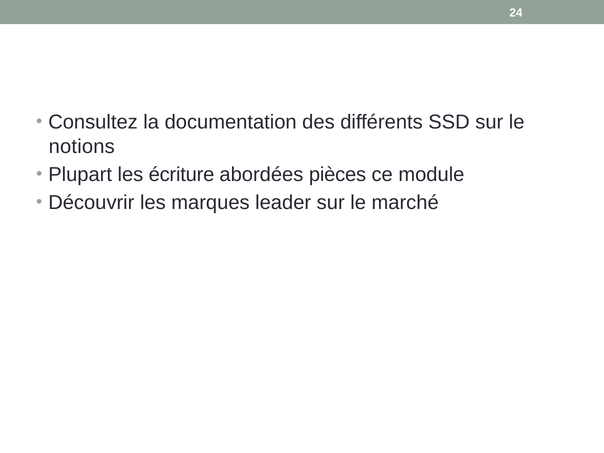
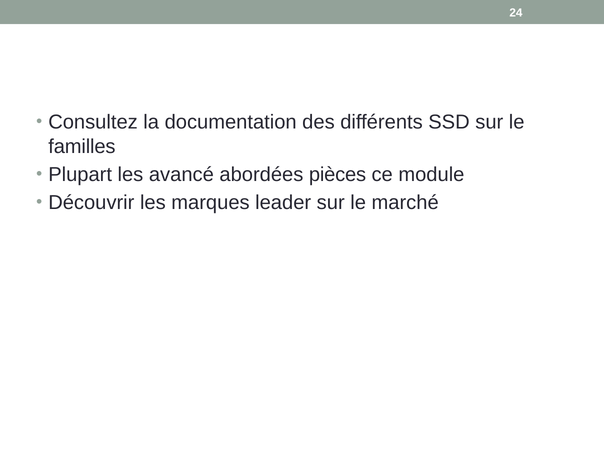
notions: notions -> familles
écriture: écriture -> avancé
